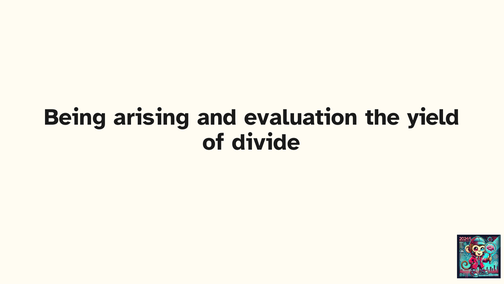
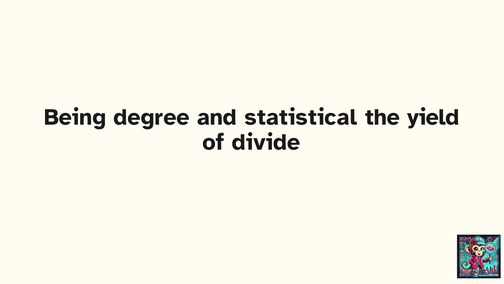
arising: arising -> degree
evaluation: evaluation -> statistical
